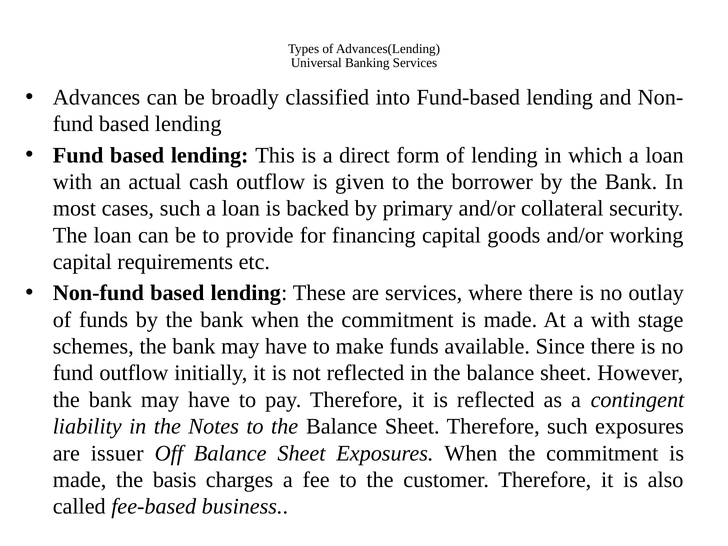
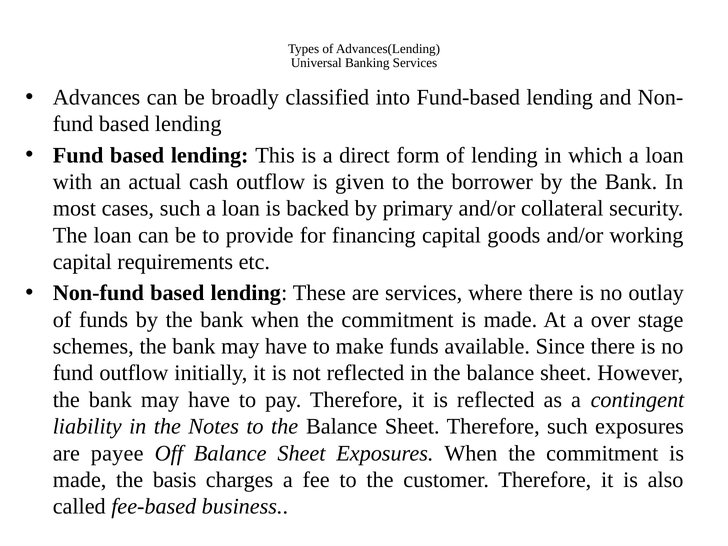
a with: with -> over
issuer: issuer -> payee
